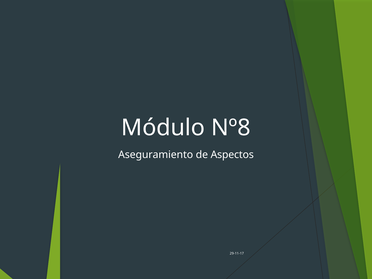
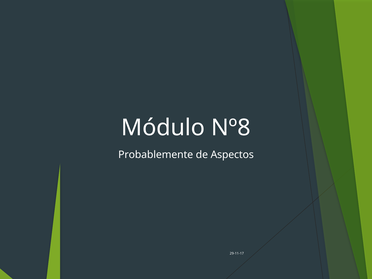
Aseguramiento: Aseguramiento -> Probablemente
